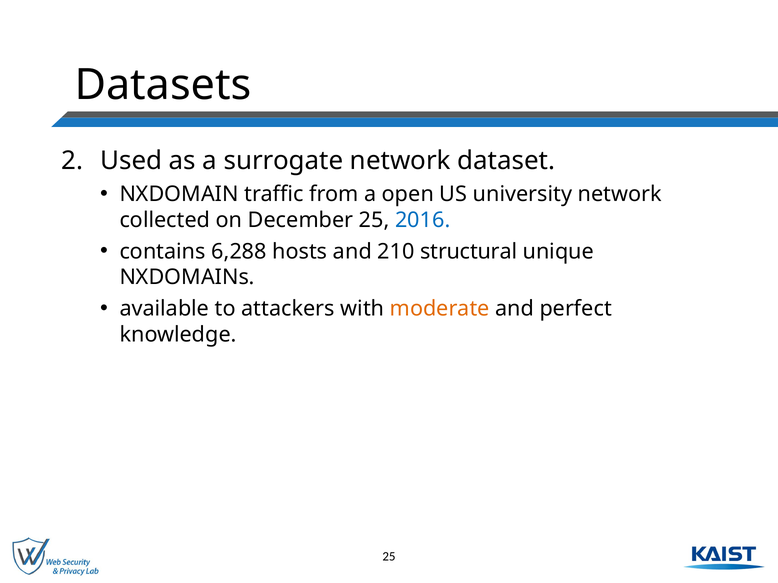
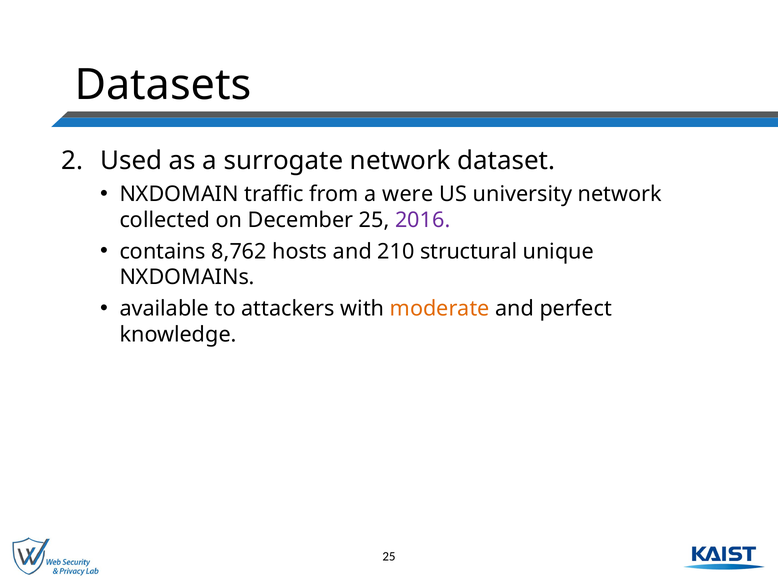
open: open -> were
2016 colour: blue -> purple
6,288: 6,288 -> 8,762
